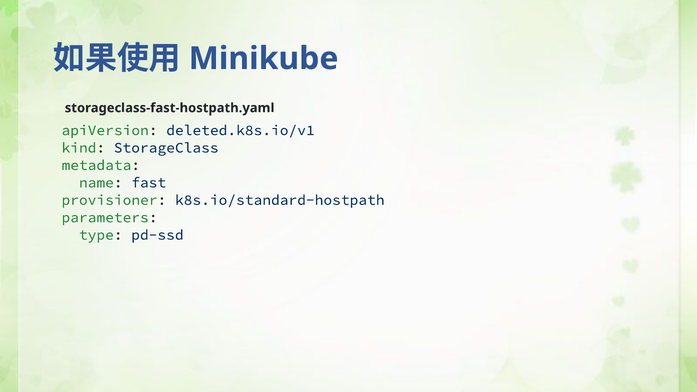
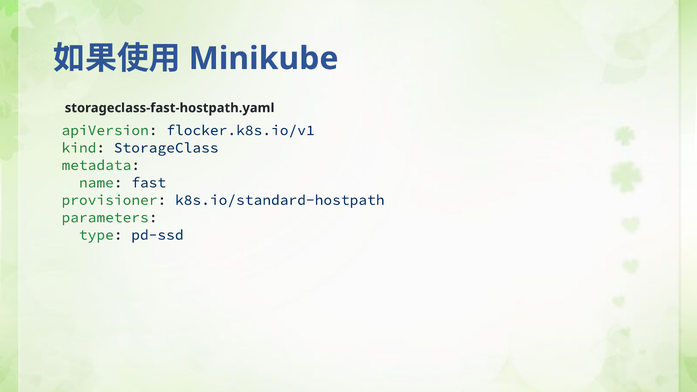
deleted.k8s.io/v1: deleted.k8s.io/v1 -> flocker.k8s.io/v1
